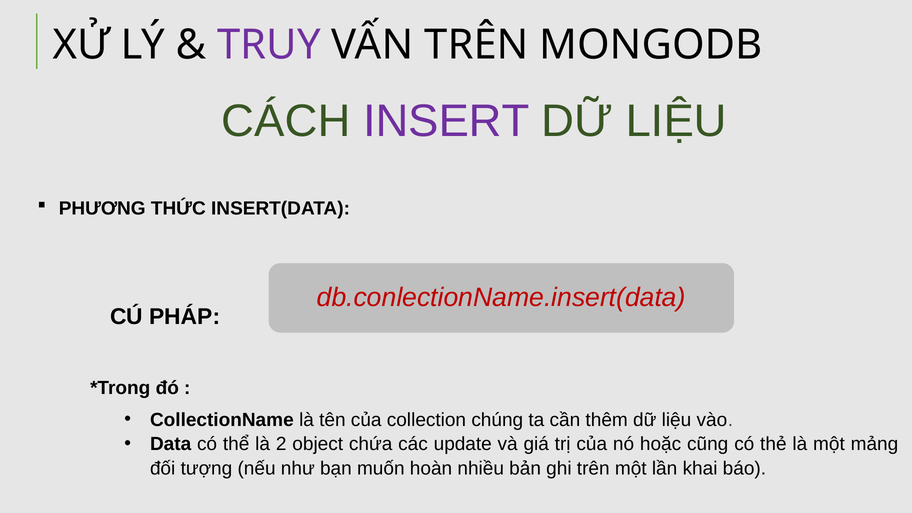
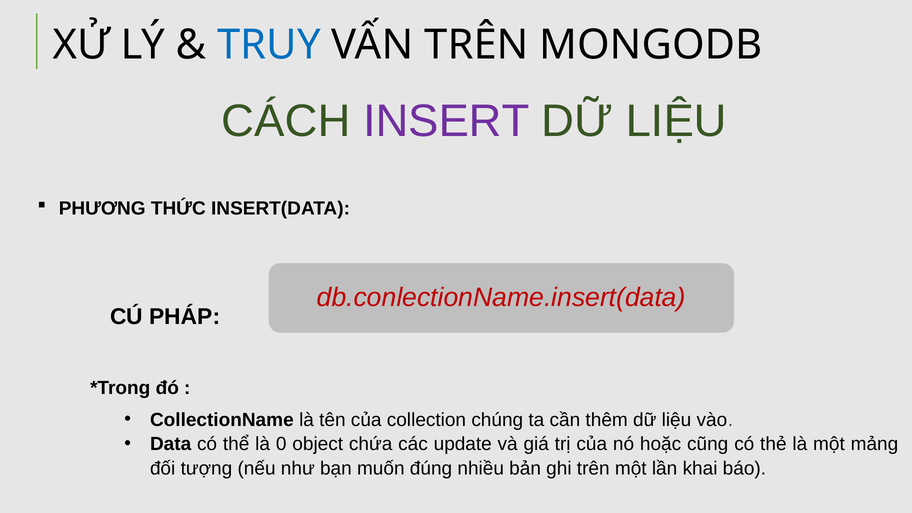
TRUY colour: purple -> blue
2: 2 -> 0
hoàn: hoàn -> đúng
